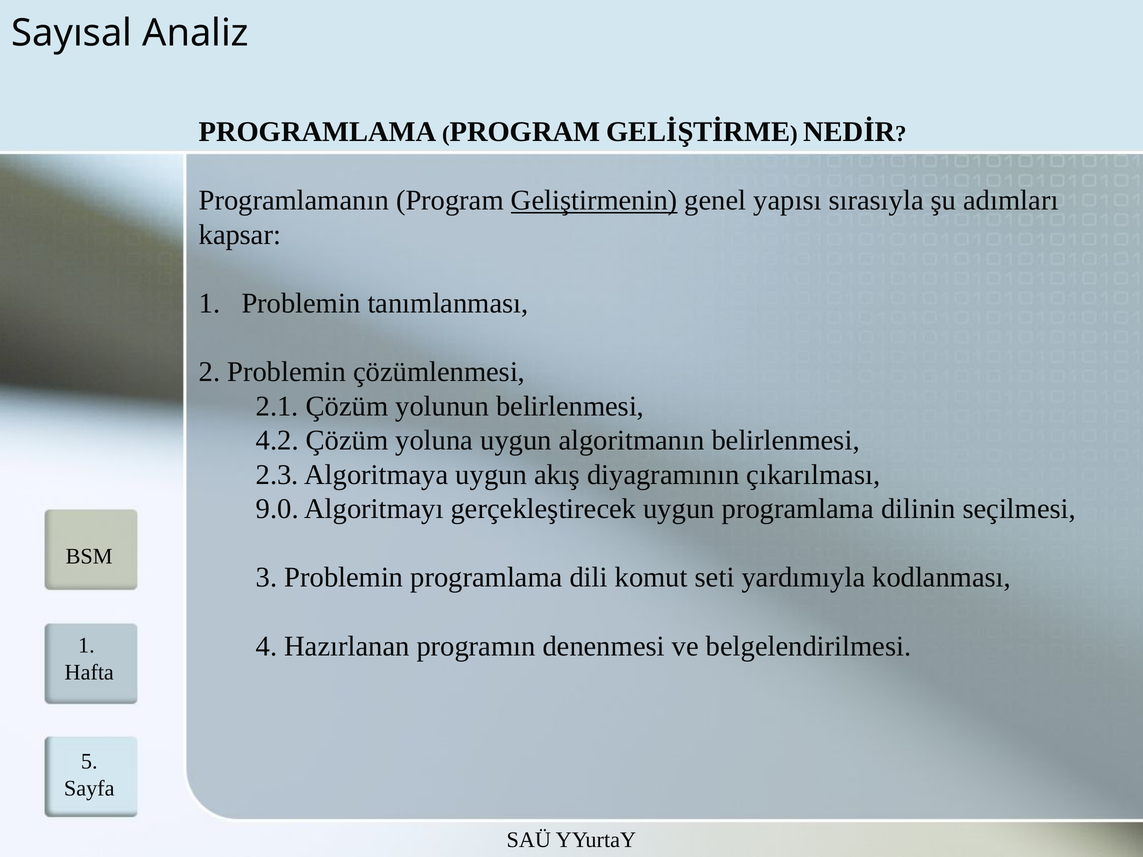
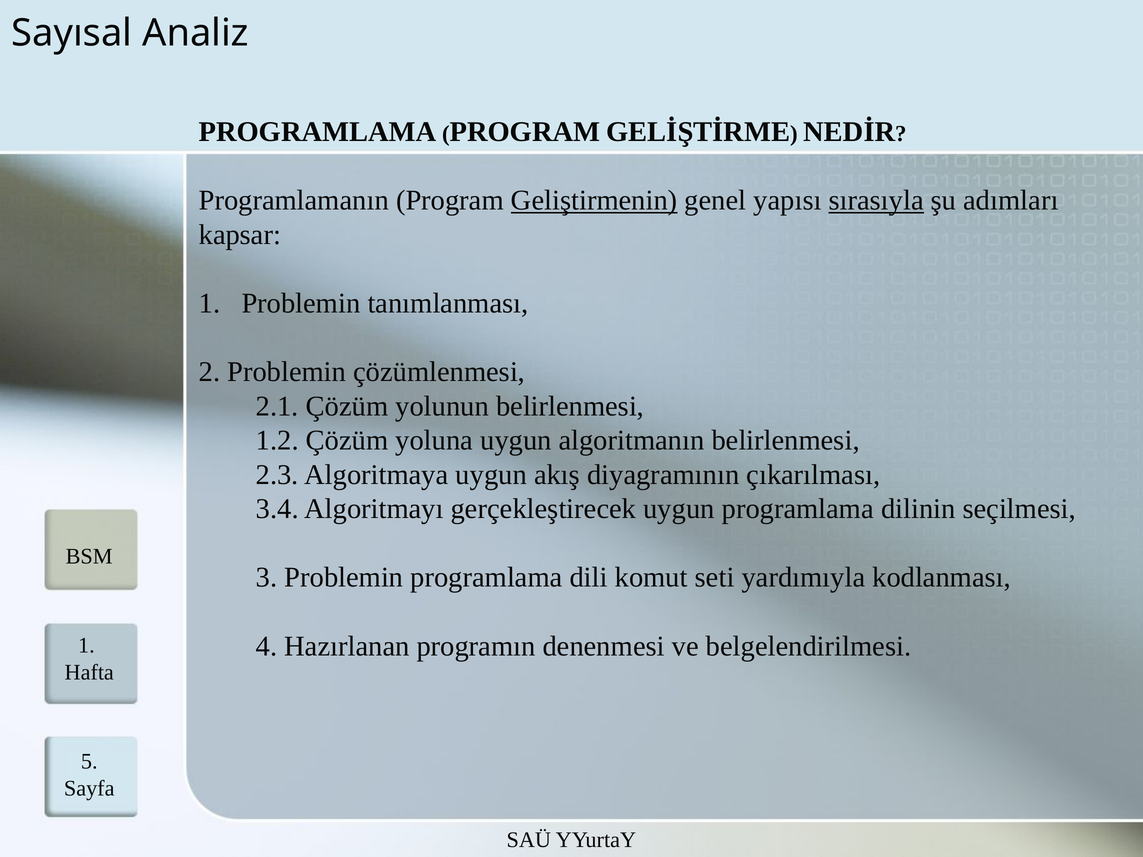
sırasıyla underline: none -> present
4.2: 4.2 -> 1.2
9.0: 9.0 -> 3.4
